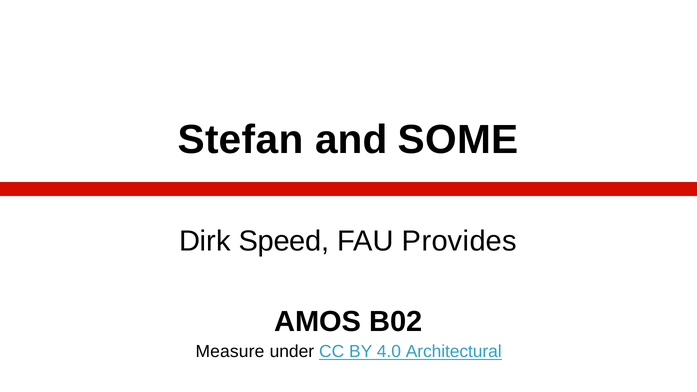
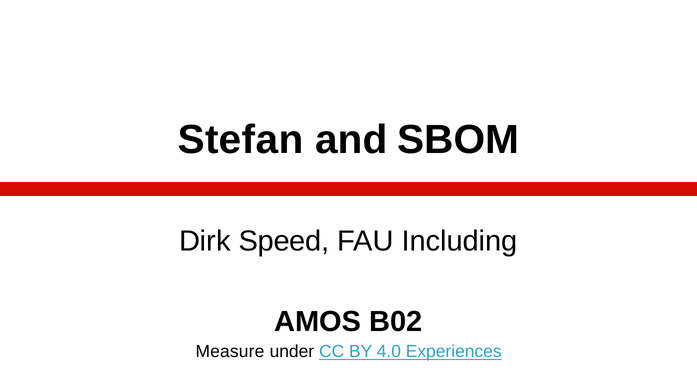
SOME: SOME -> SBOM
Provides: Provides -> Including
Architectural: Architectural -> Experiences
